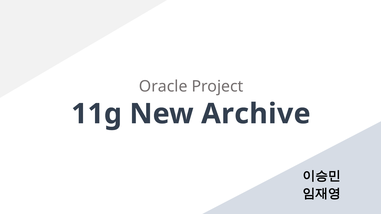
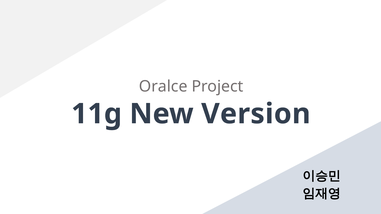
Oracle: Oracle -> Oralce
Archive: Archive -> Version
